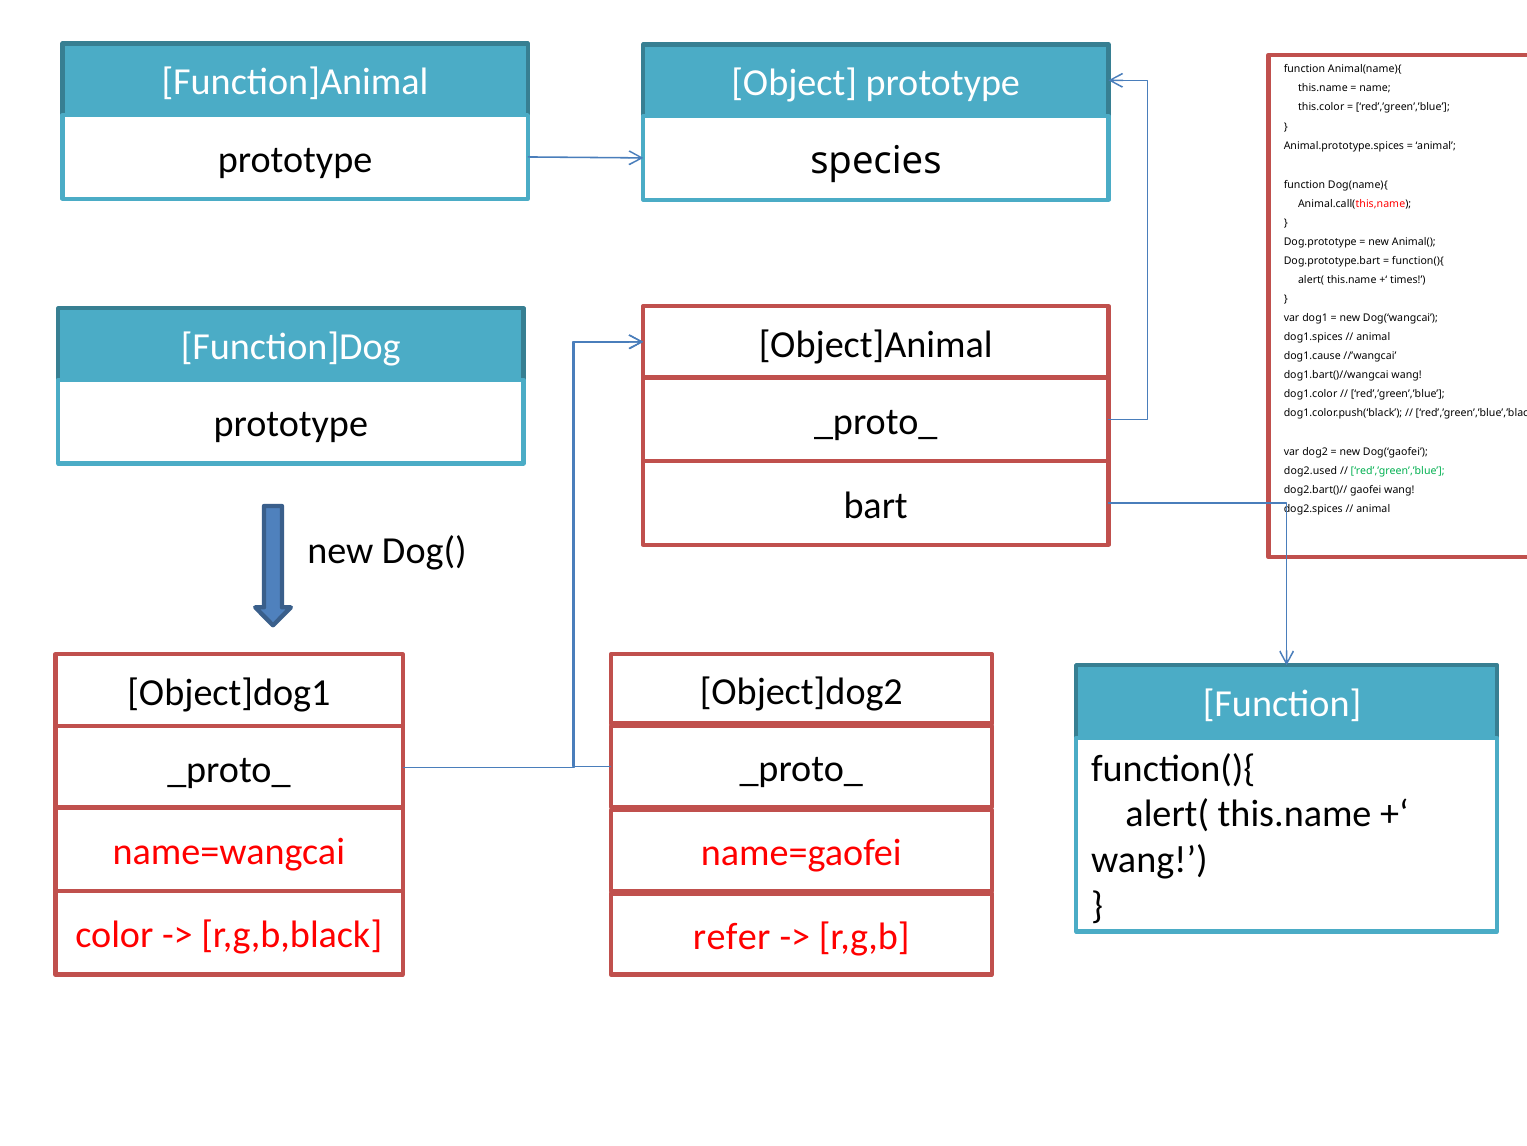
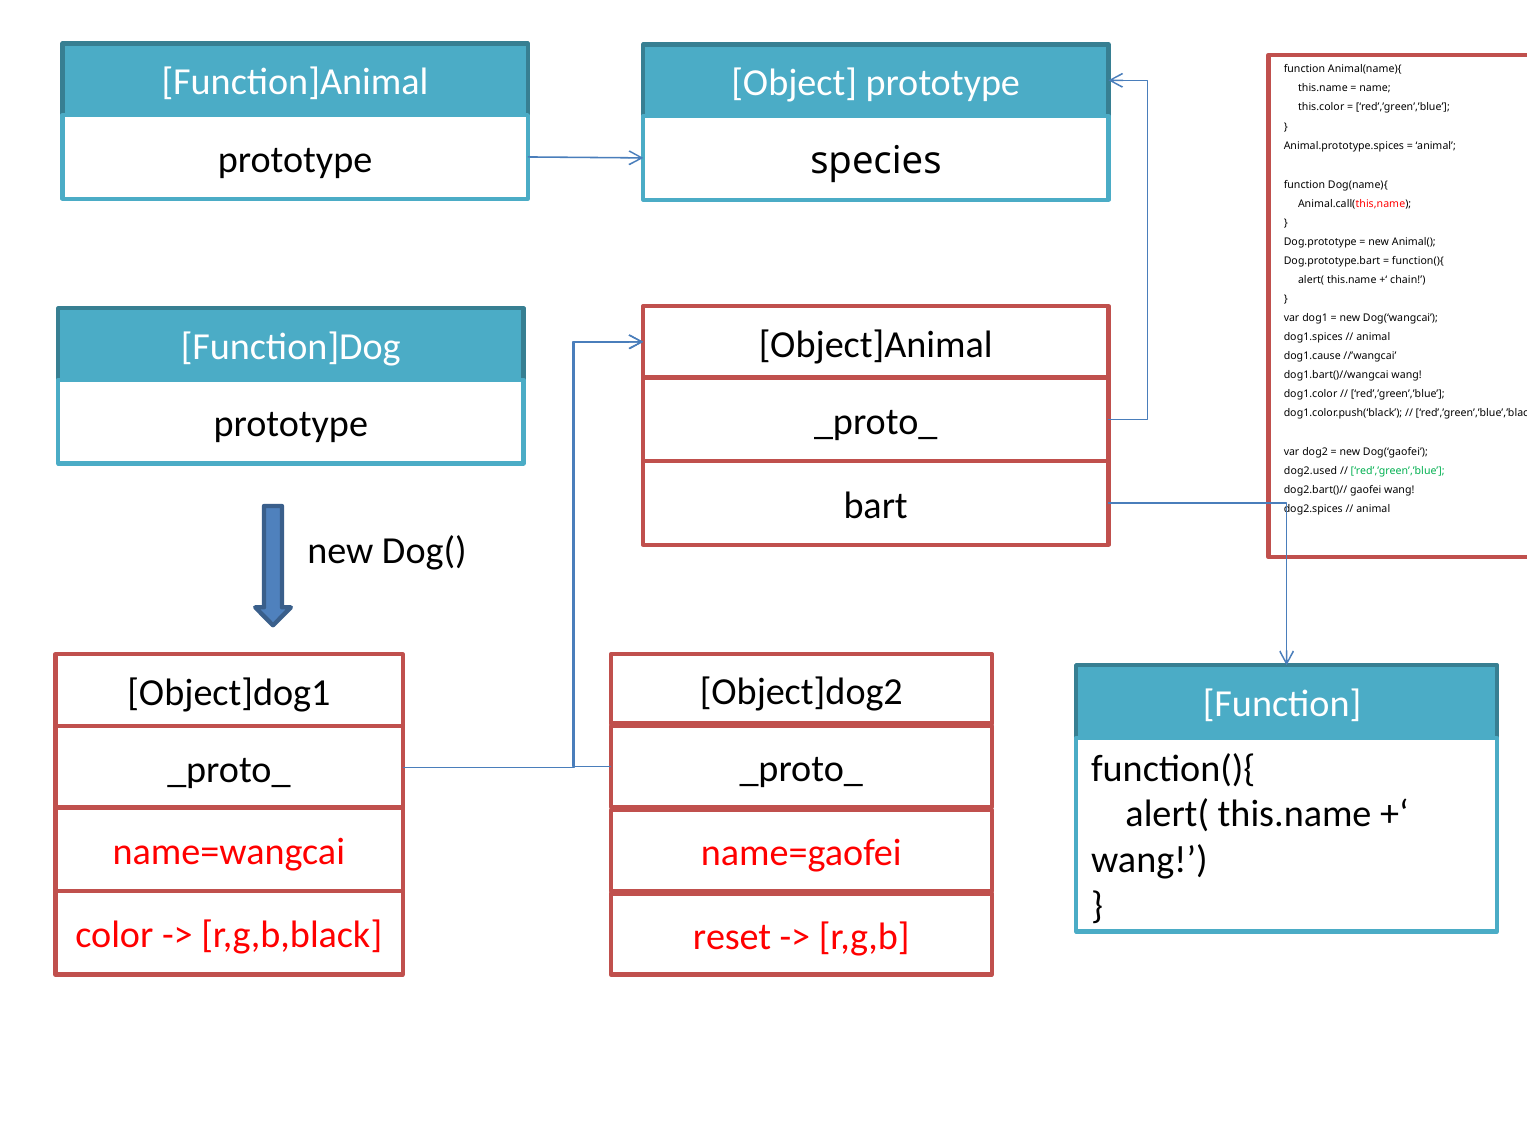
times: times -> chain
refer: refer -> reset
